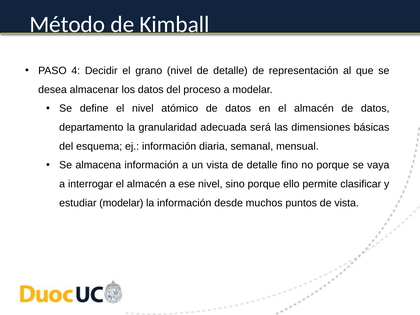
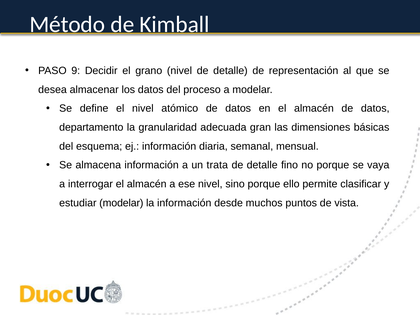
4: 4 -> 9
será: será -> gran
un vista: vista -> trata
